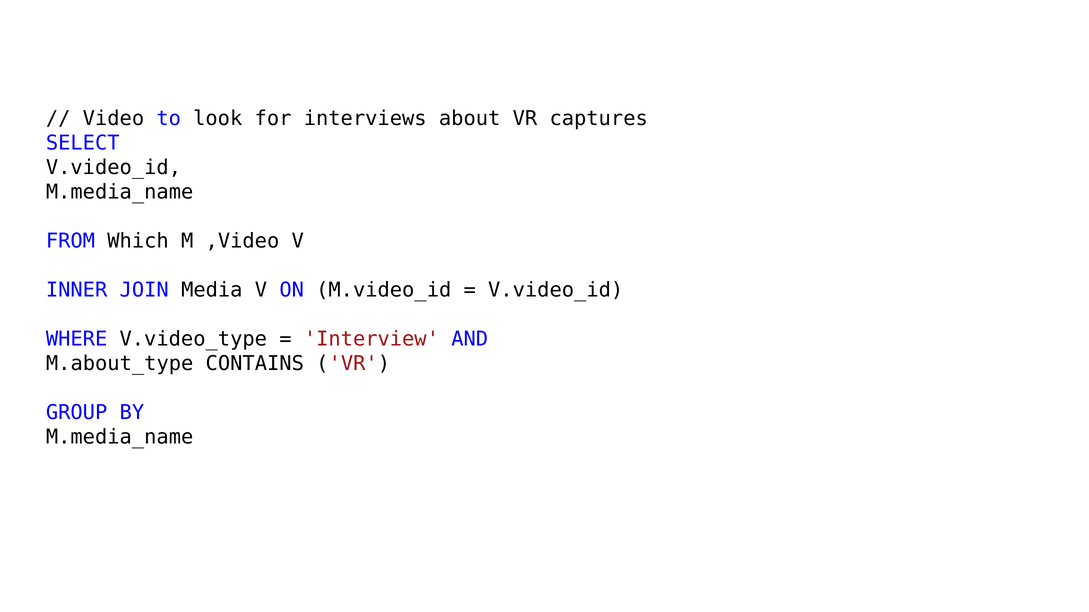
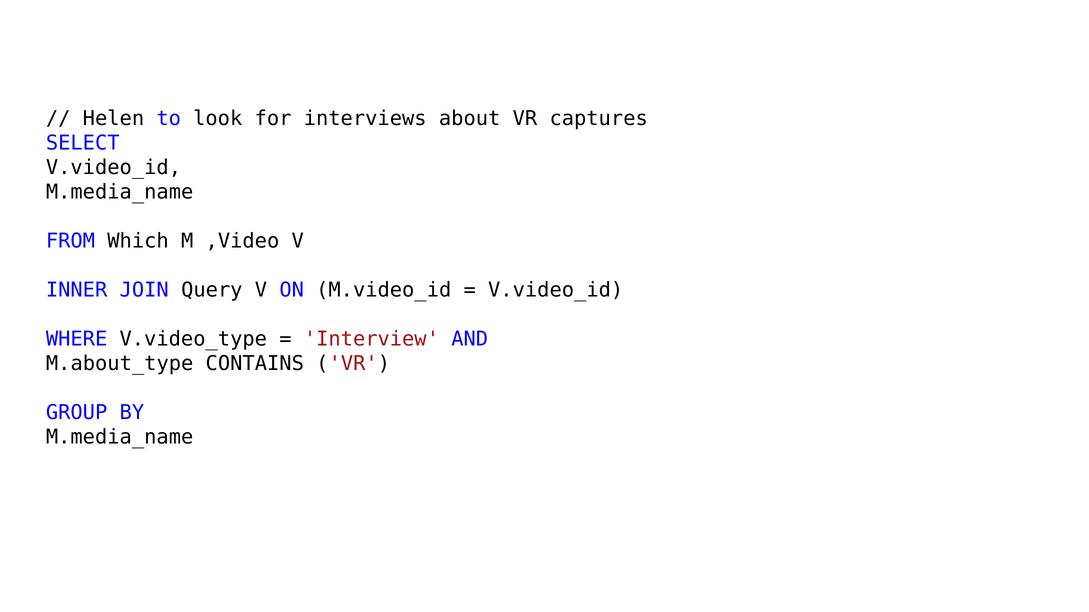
Video: Video -> Helen
Media: Media -> Query
